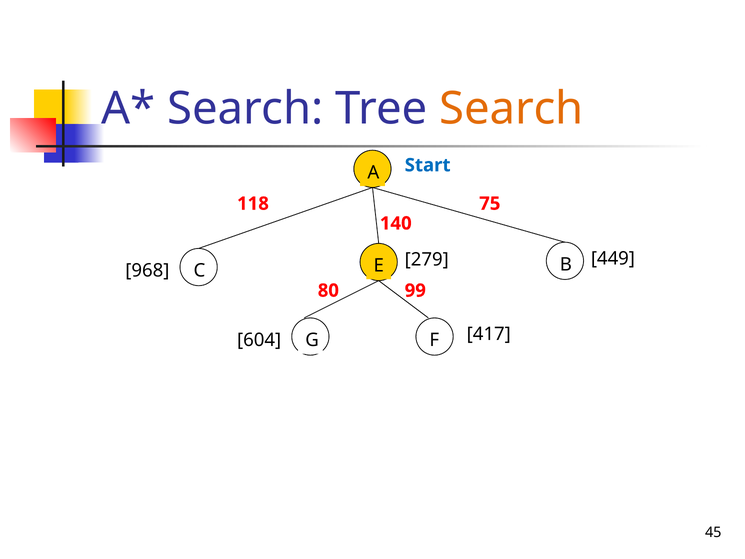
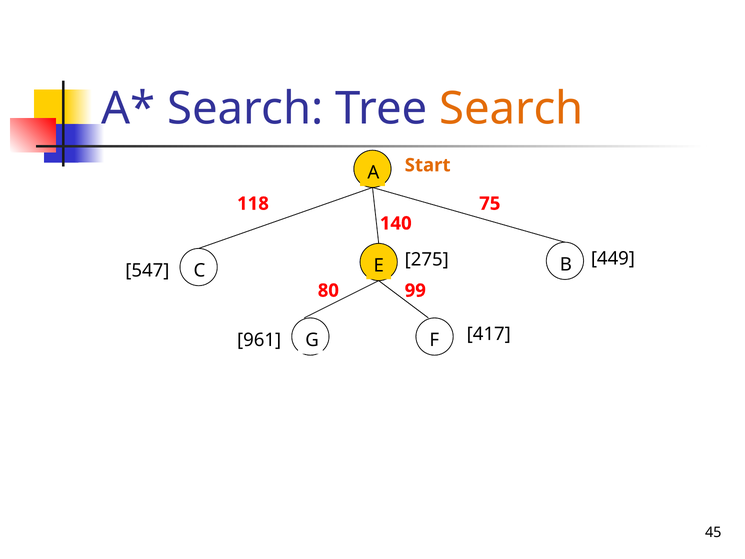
Start colour: blue -> orange
279: 279 -> 275
968: 968 -> 547
604: 604 -> 961
